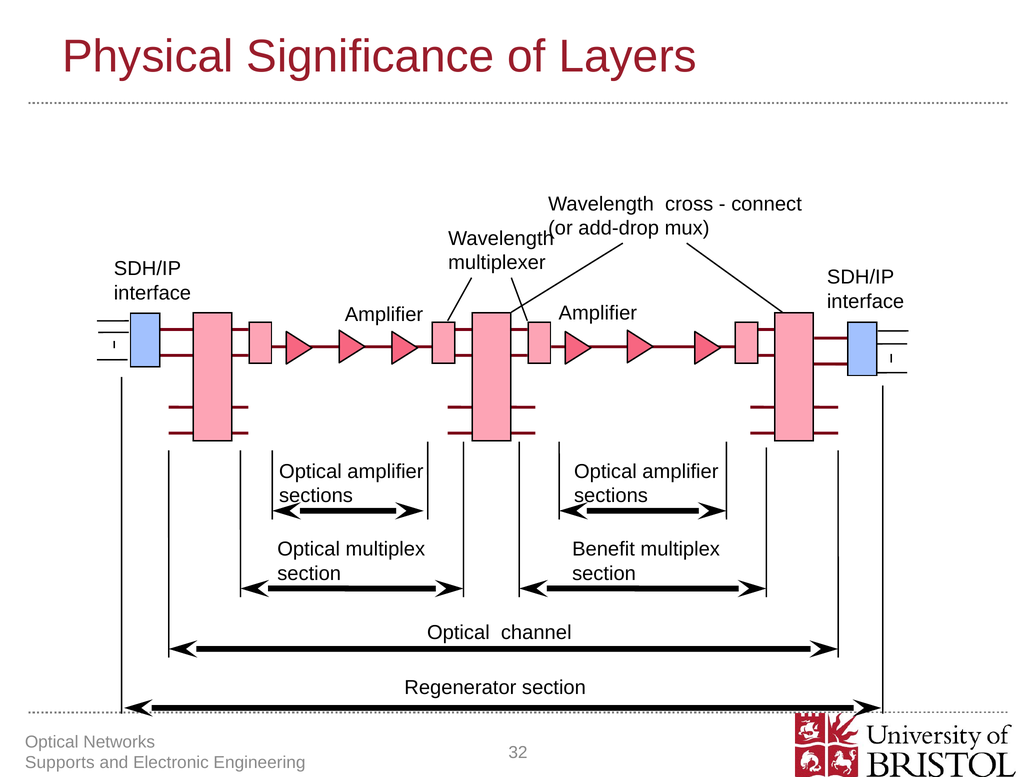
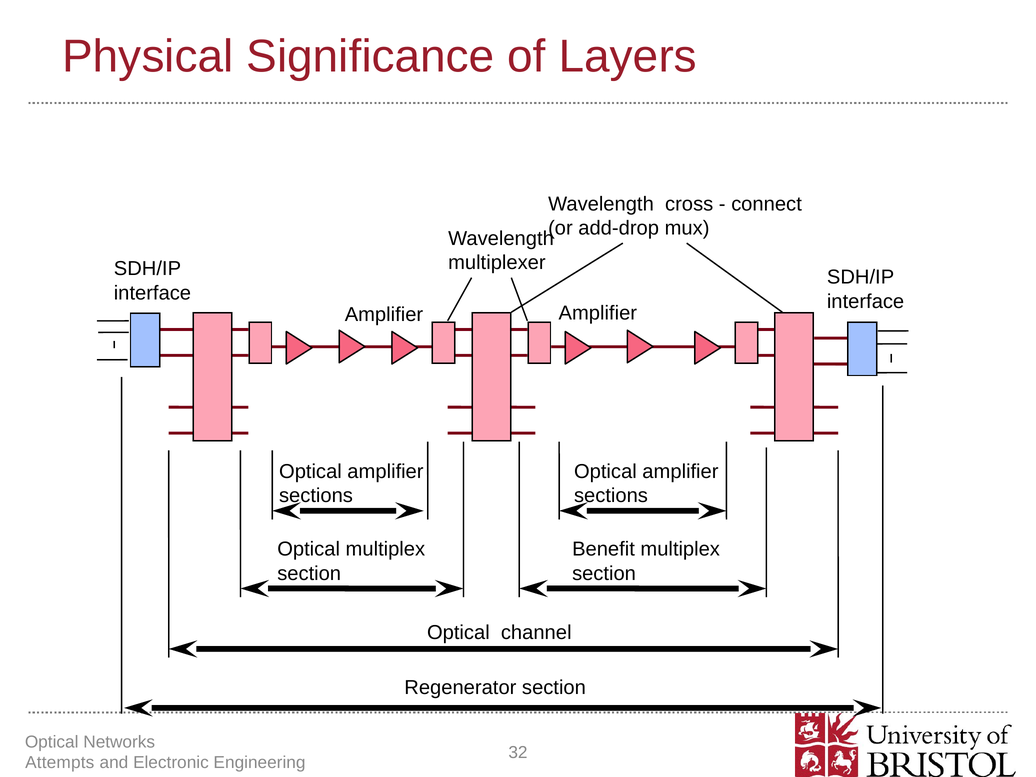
Supports: Supports -> Attempts
